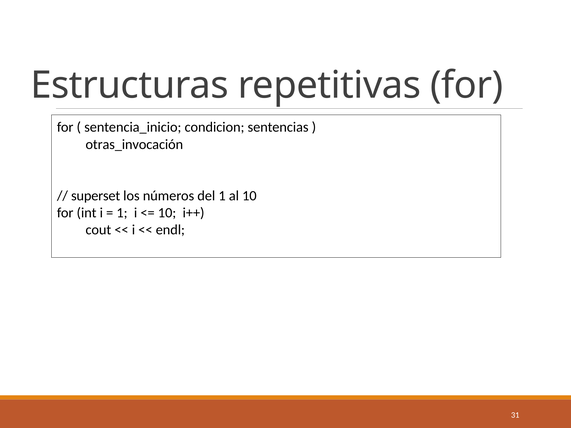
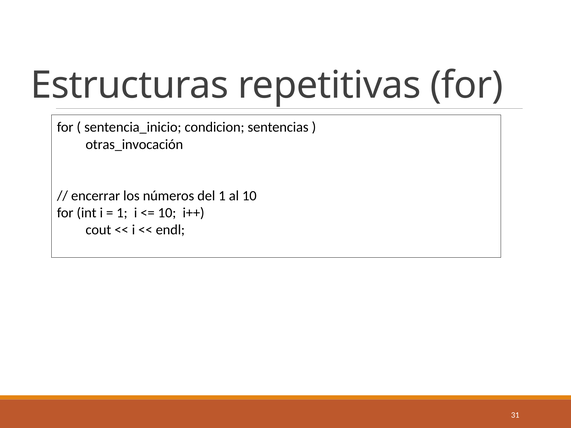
superset: superset -> encerrar
